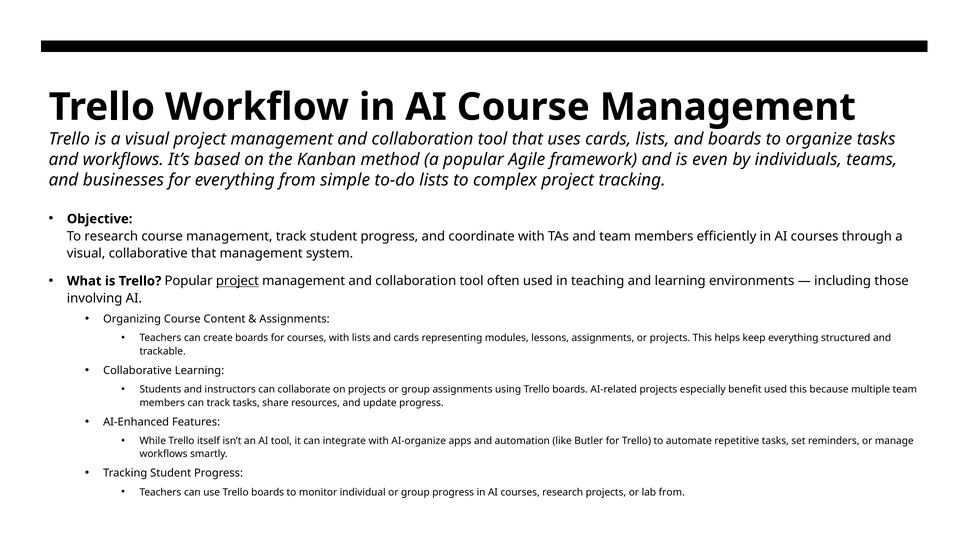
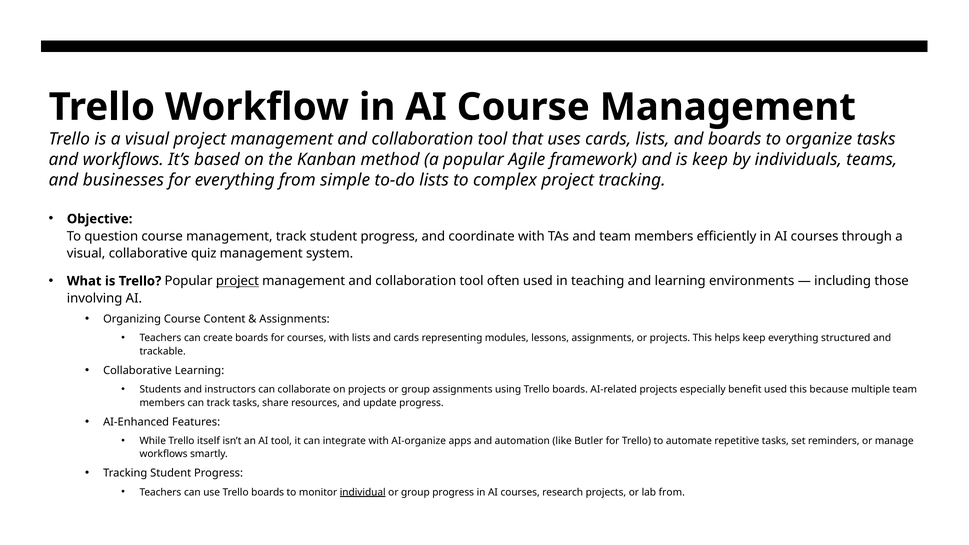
is even: even -> keep
To research: research -> question
collaborative that: that -> quiz
individual underline: none -> present
